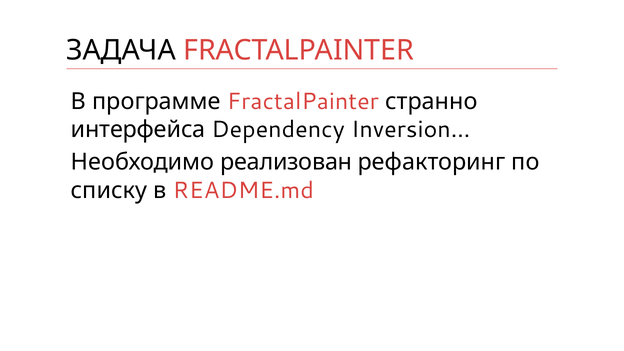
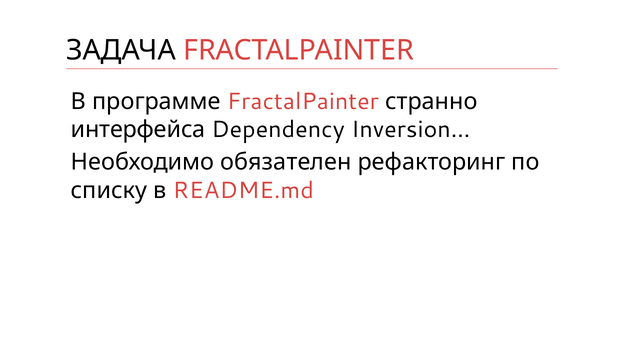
реализован: реализован -> обязателен
